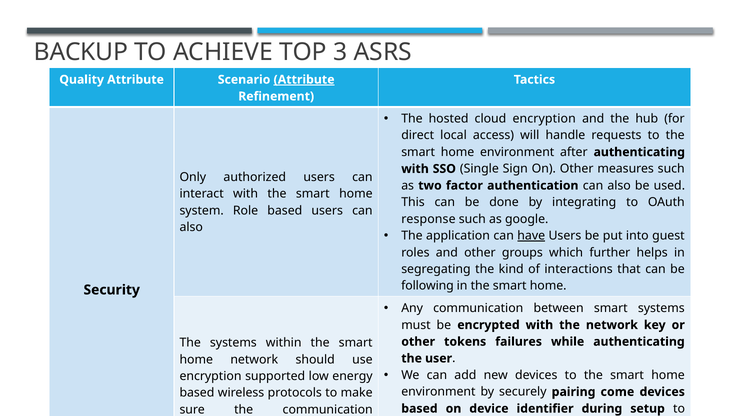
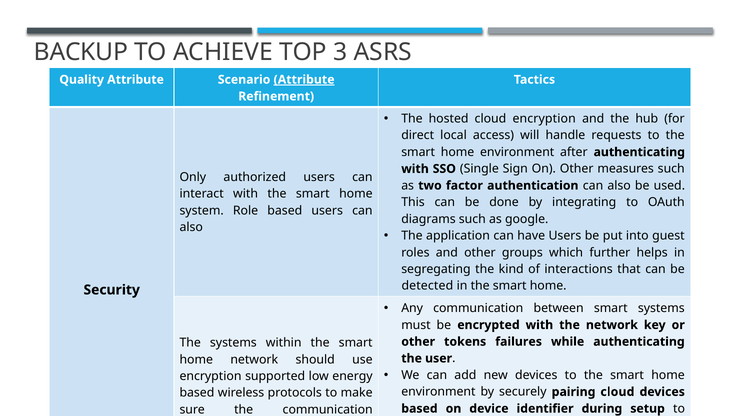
response: response -> diagrams
have underline: present -> none
following: following -> detected
pairing come: come -> cloud
